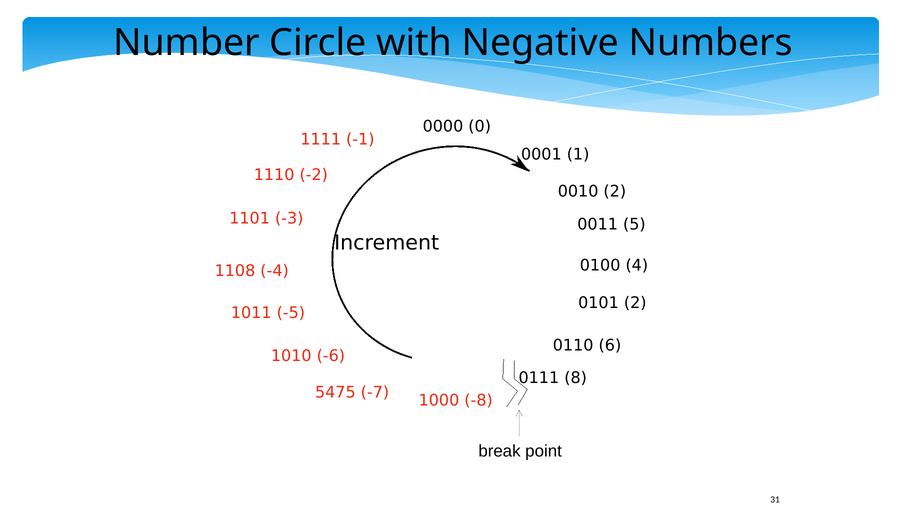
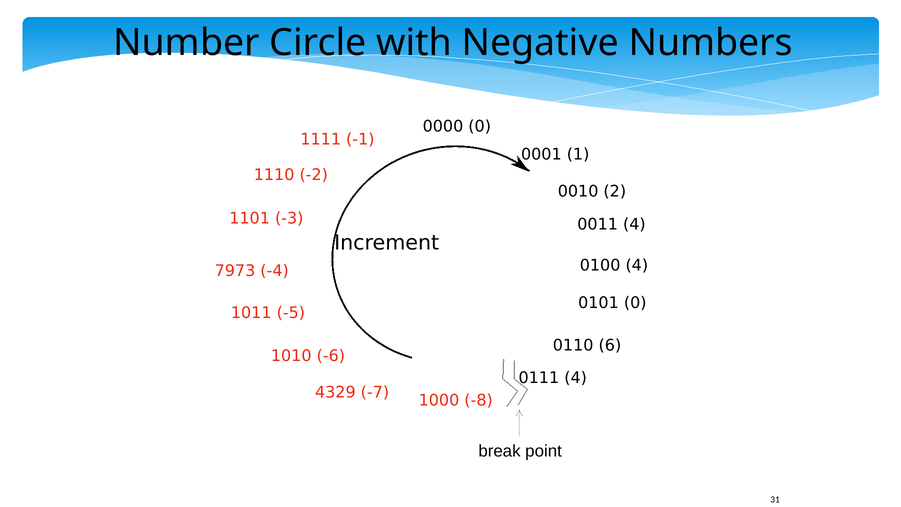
0011 5: 5 -> 4
1108: 1108 -> 7973
0101 2: 2 -> 0
0111 8: 8 -> 4
5475: 5475 -> 4329
